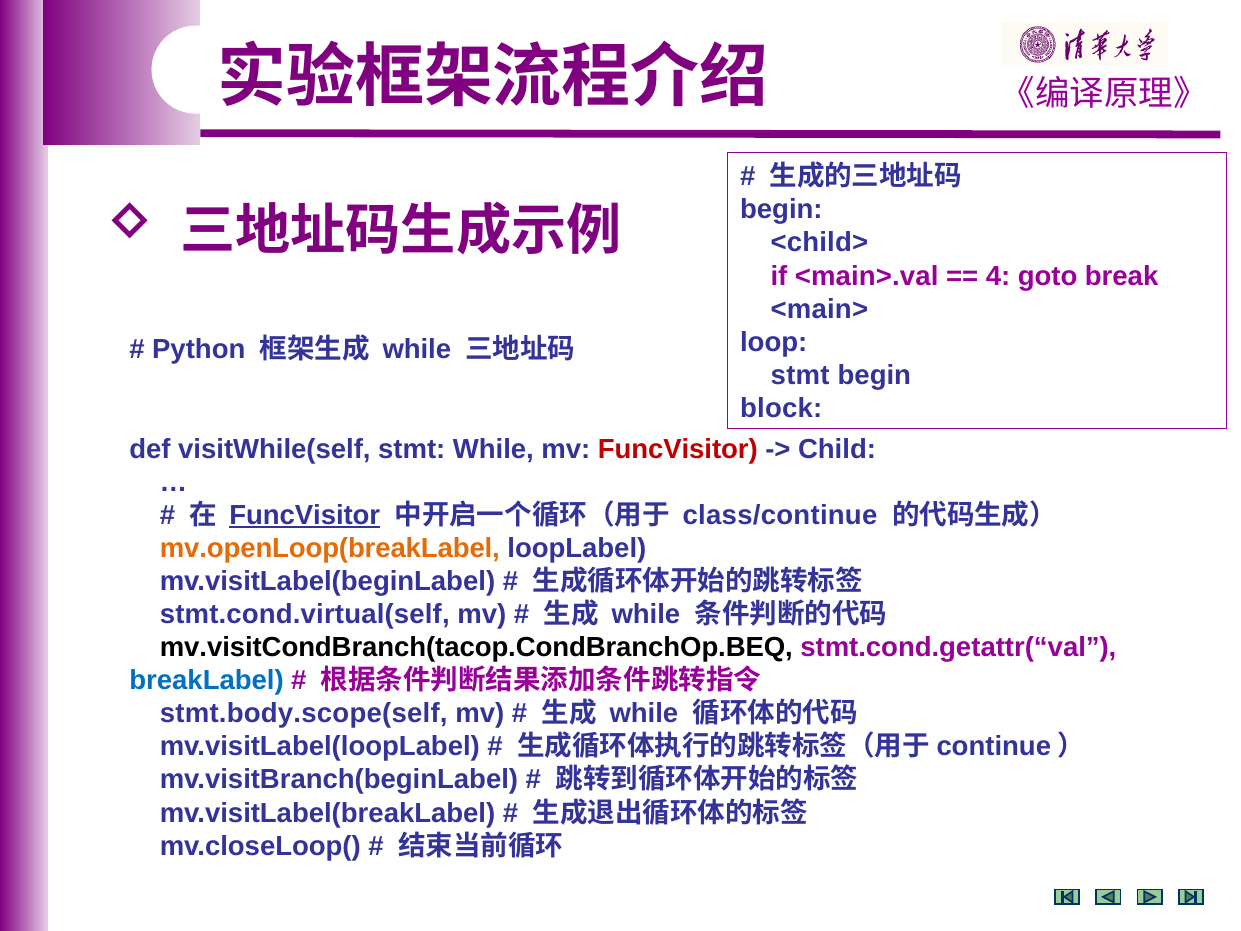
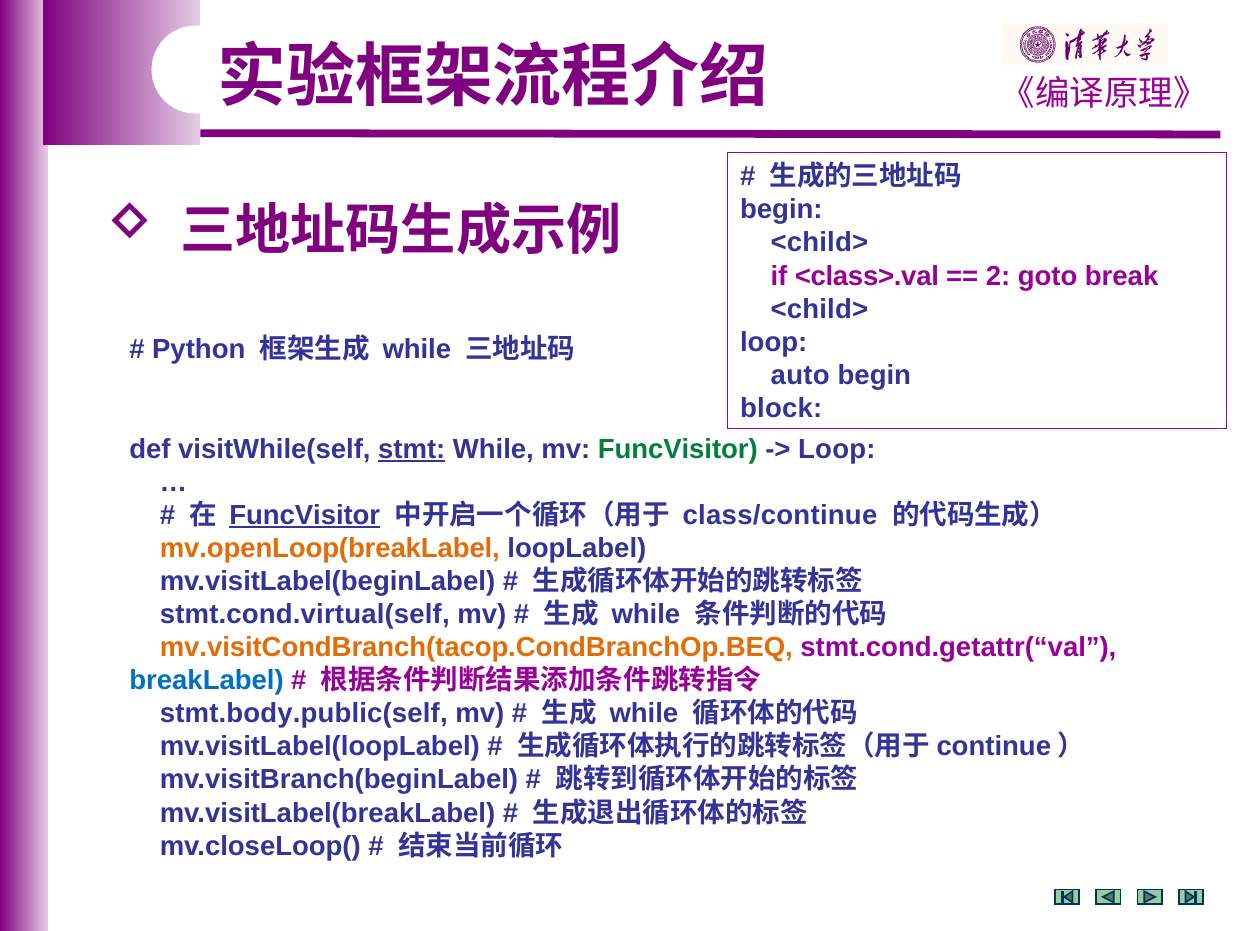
<main>.val: <main>.val -> <class>.val
4: 4 -> 2
<main> at (819, 309): <main> -> <child>
stmt at (800, 375): stmt -> auto
stmt at (412, 449) underline: none -> present
FuncVisitor at (678, 449) colour: red -> green
Child at (837, 449): Child -> Loop
mv.visitCondBranch(tacop.CondBranchOp.BEQ colour: black -> orange
stmt.body.scope(self: stmt.body.scope(self -> stmt.body.public(self
